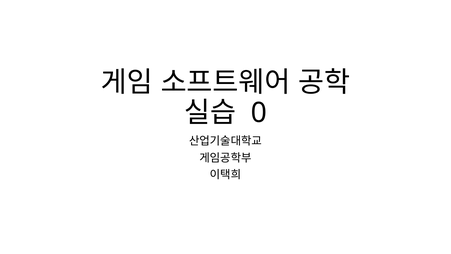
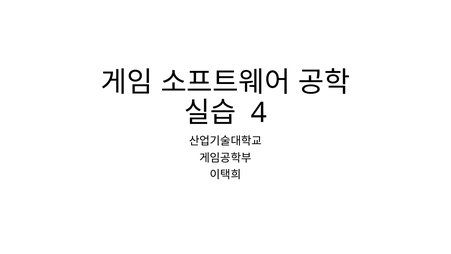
0: 0 -> 4
